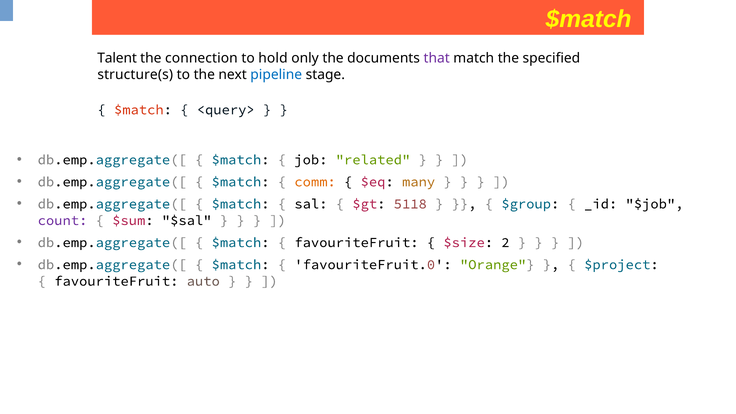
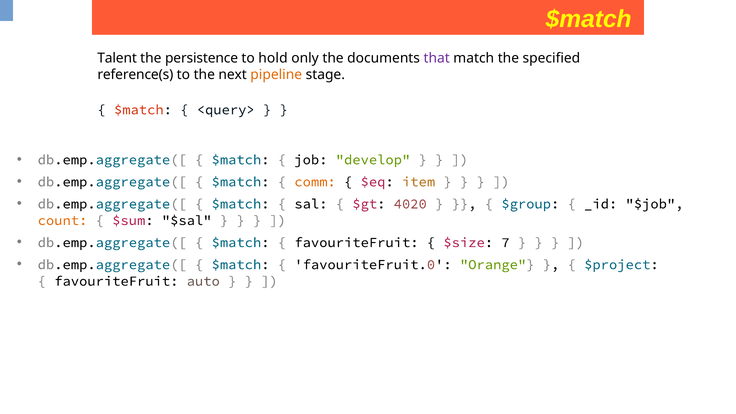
connection: connection -> persistence
structure(s: structure(s -> reference(s
pipeline colour: blue -> orange
related: related -> develop
many: many -> item
5118: 5118 -> 4020
count colour: purple -> orange
2: 2 -> 7
